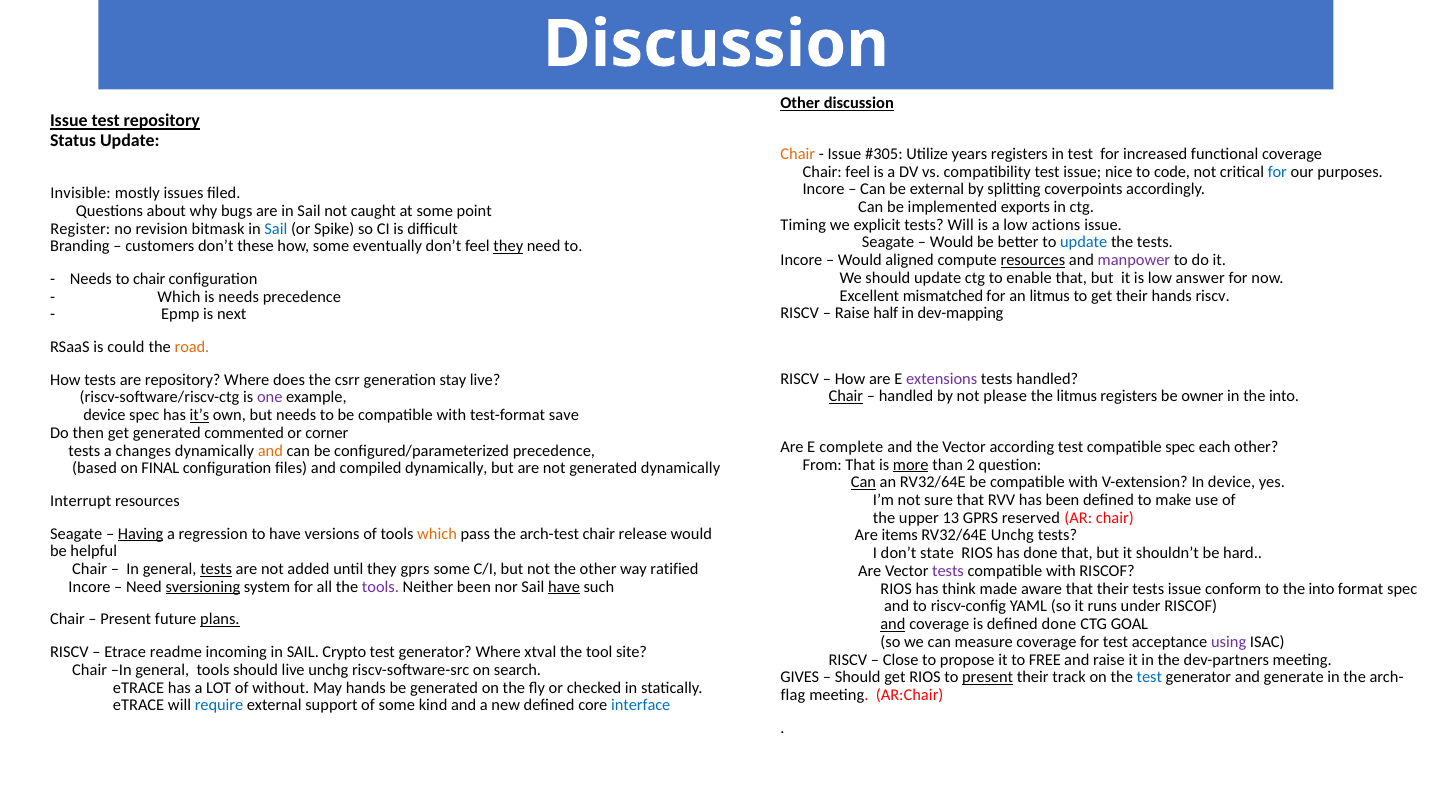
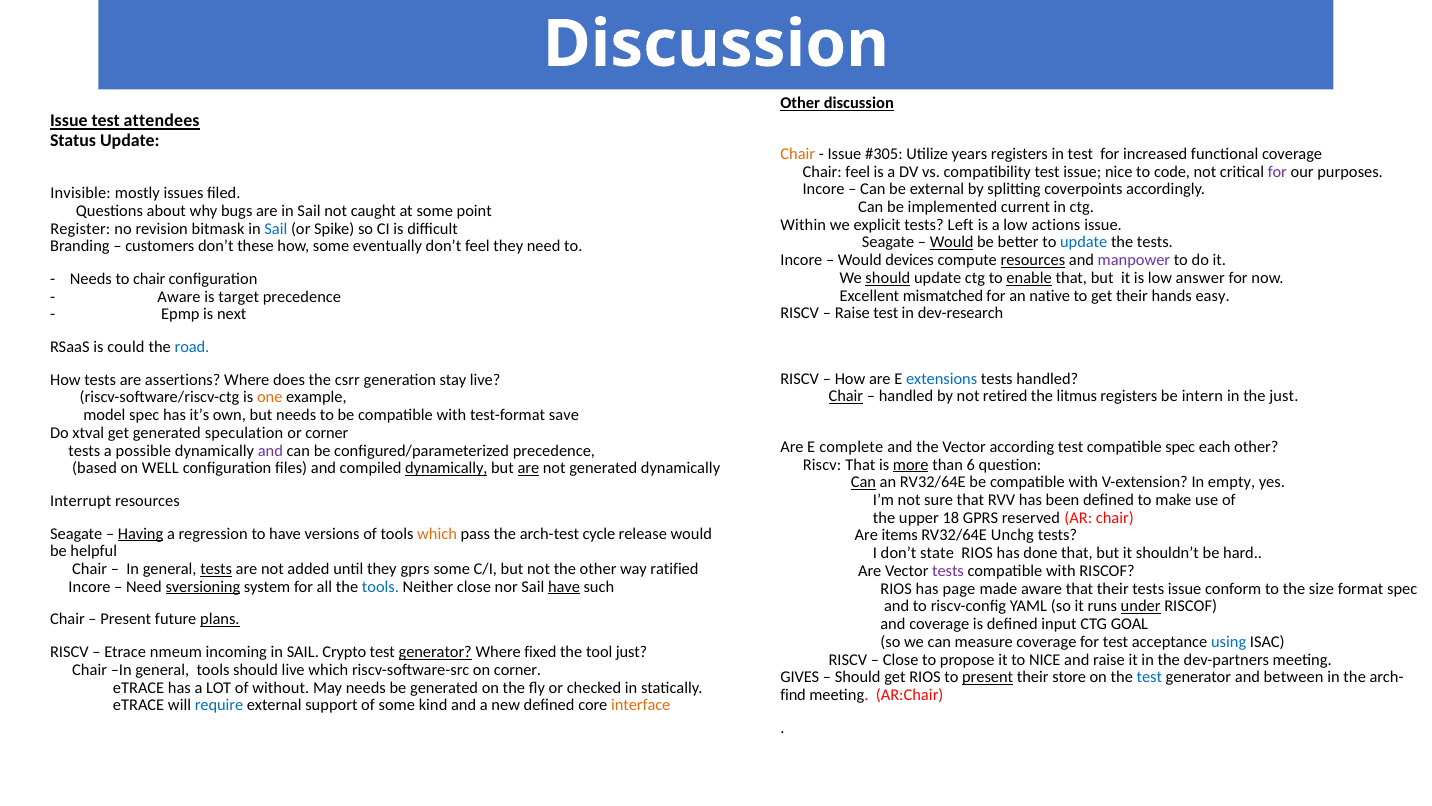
test repository: repository -> attendees
for at (1277, 171) colour: blue -> purple
exports: exports -> current
Timing: Timing -> Within
tests Will: Will -> Left
Would at (952, 242) underline: none -> present
they at (508, 246) underline: present -> none
aligned: aligned -> devices
should at (888, 278) underline: none -> present
enable underline: none -> present
an litmus: litmus -> native
hands riscv: riscv -> easy
Which at (179, 297): Which -> Aware
is needs: needs -> target
Raise half: half -> test
dev-mapping: dev-mapping -> dev-research
road colour: orange -> blue
extensions colour: purple -> blue
are repository: repository -> assertions
please: please -> retired
owner: owner -> intern
in the into: into -> just
one colour: purple -> orange
device at (104, 415): device -> model
it’s underline: present -> none
then: then -> xtval
commented: commented -> speculation
changes: changes -> possible
and at (270, 450) colour: orange -> purple
From at (822, 464): From -> Riscv
2: 2 -> 6
FINAL: FINAL -> WELL
dynamically at (446, 468) underline: none -> present
are at (528, 468) underline: none -> present
In device: device -> empty
13: 13 -> 18
arch-test chair: chair -> cycle
tools at (380, 587) colour: purple -> blue
Neither been: been -> close
think: think -> page
to the into: into -> size
under underline: none -> present
and at (893, 624) underline: present -> none
defined done: done -> input
using colour: purple -> blue
readme: readme -> nmeum
generator at (435, 652) underline: none -> present
xtval: xtval -> fixed
tool site: site -> just
to FREE: FREE -> NICE
live unchg: unchg -> which
on search: search -> corner
track: track -> store
generate: generate -> between
May hands: hands -> needs
flag: flag -> find
interface colour: blue -> orange
